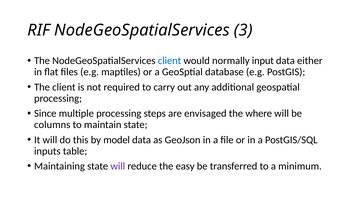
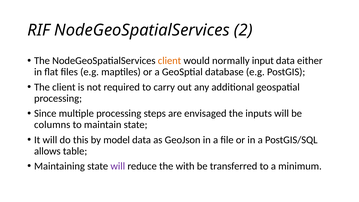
3: 3 -> 2
client at (170, 61) colour: blue -> orange
where: where -> inputs
inputs: inputs -> allows
easy: easy -> with
